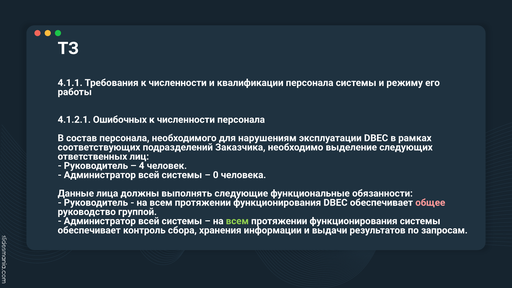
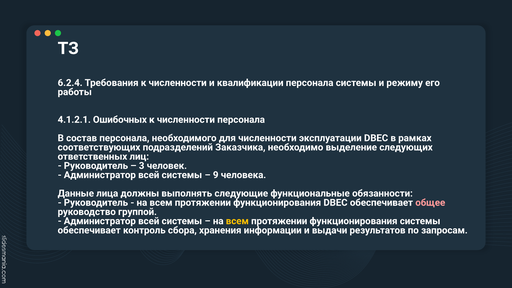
4.1.1: 4.1.1 -> 6.2.4
для нарушениям: нарушениям -> численности
4: 4 -> 3
0: 0 -> 9
всем at (237, 221) colour: light green -> yellow
